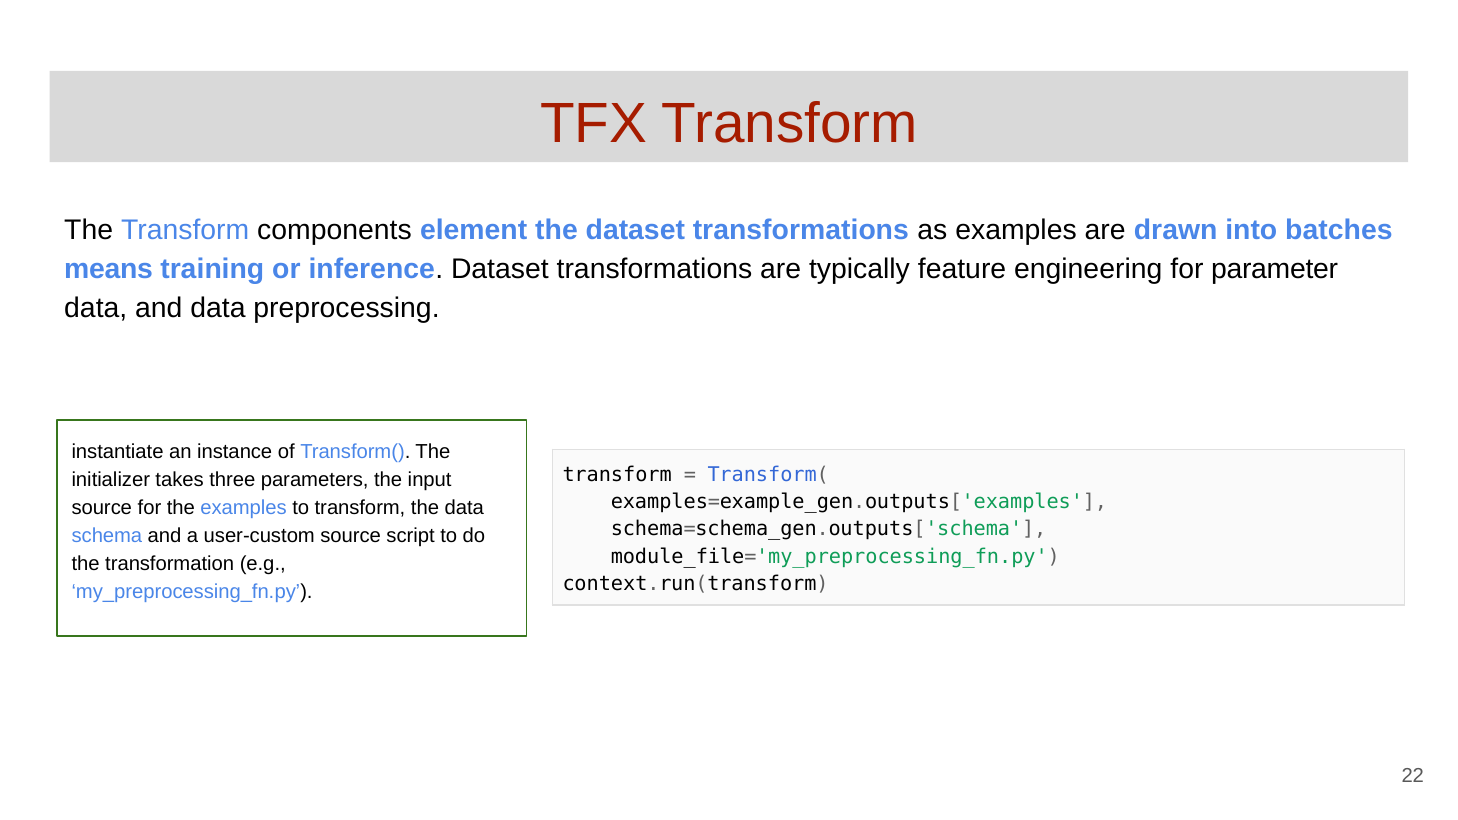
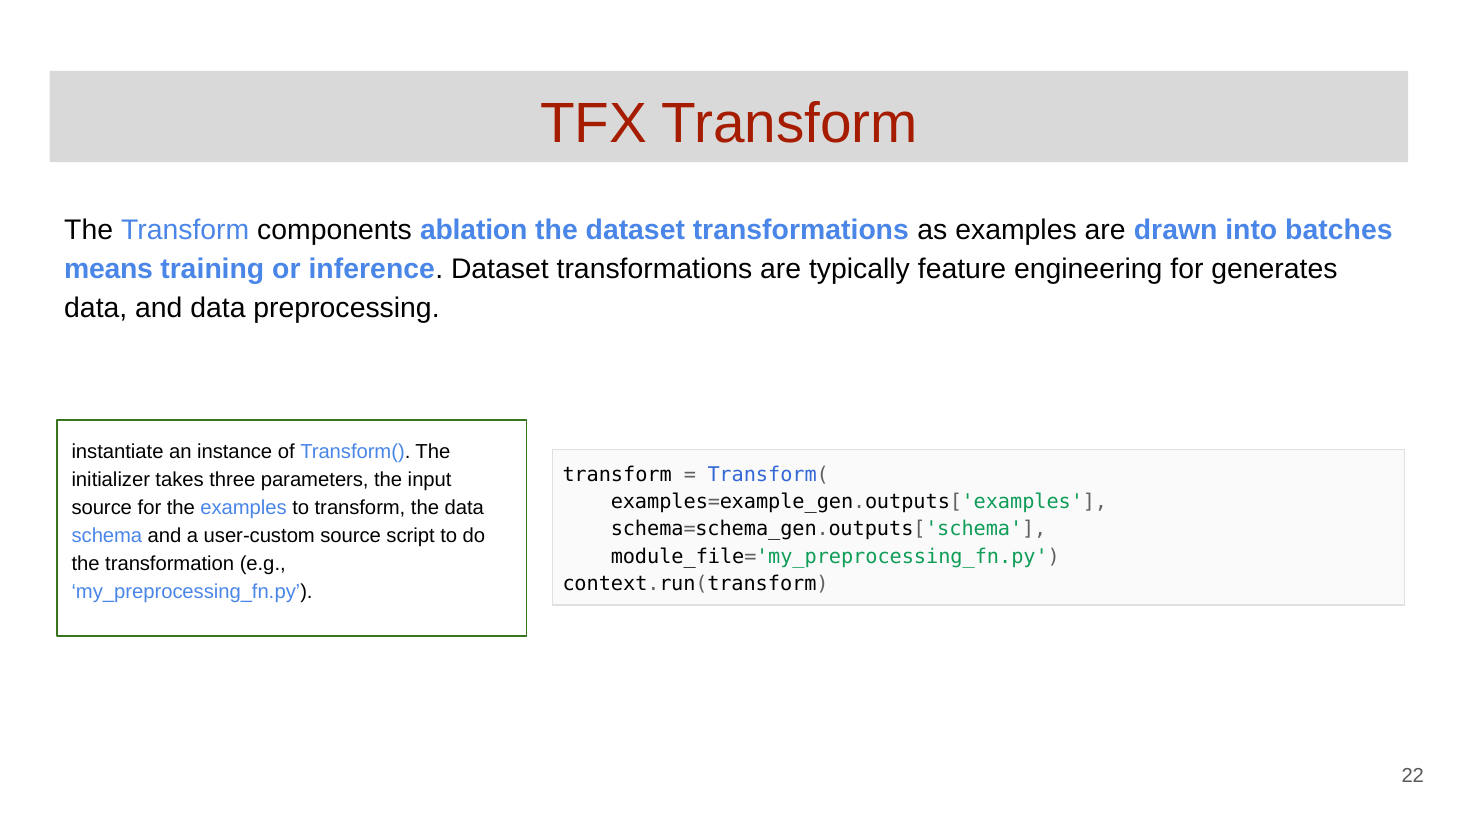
element: element -> ablation
parameter: parameter -> generates
